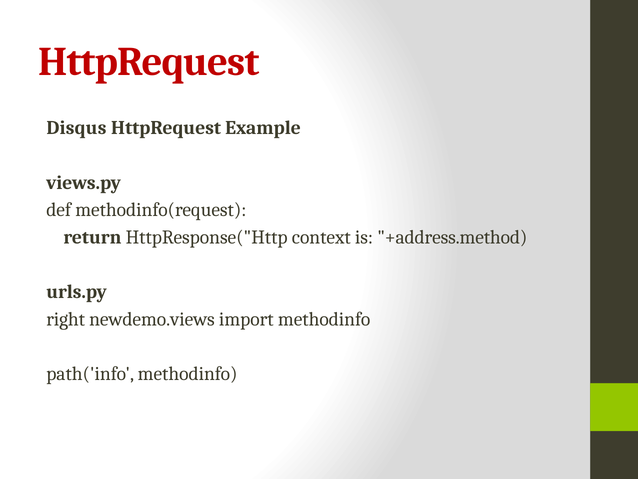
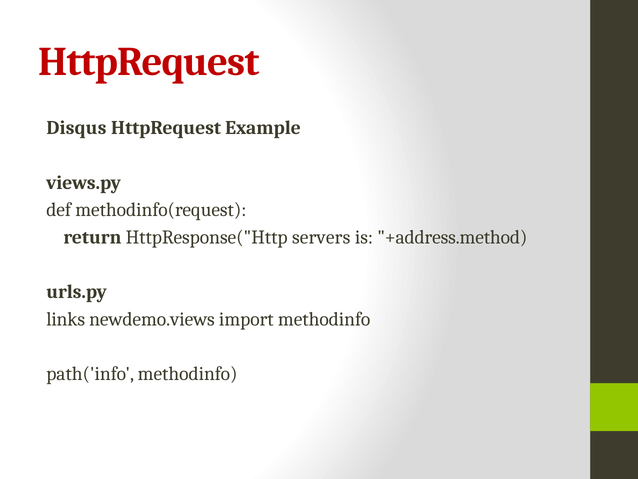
context: context -> servers
right: right -> links
